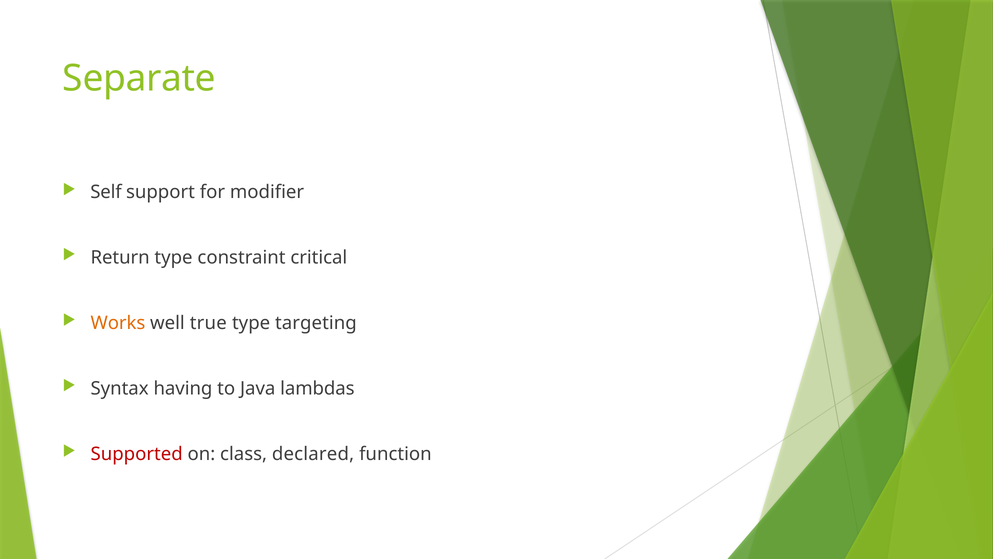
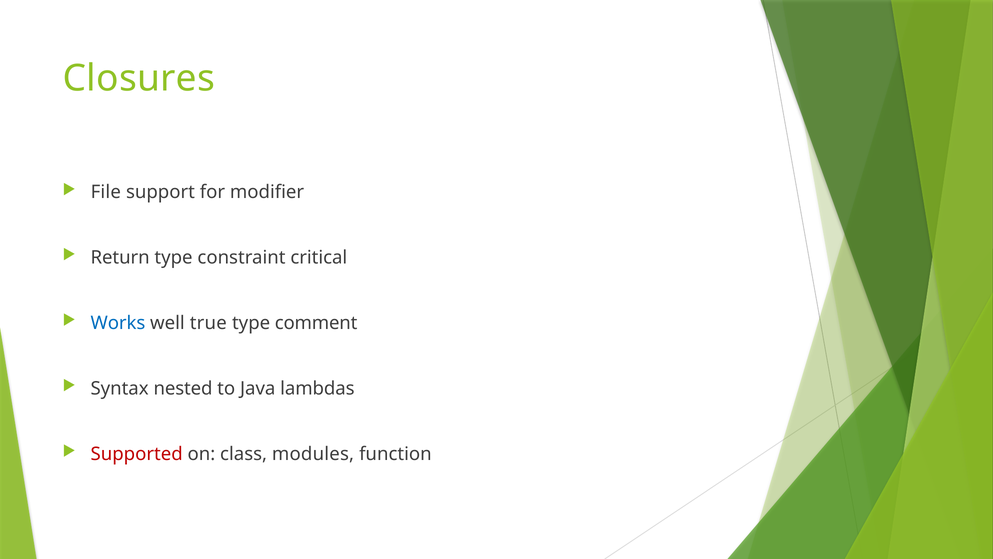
Separate: Separate -> Closures
Self: Self -> File
Works colour: orange -> blue
targeting: targeting -> comment
having: having -> nested
declared: declared -> modules
